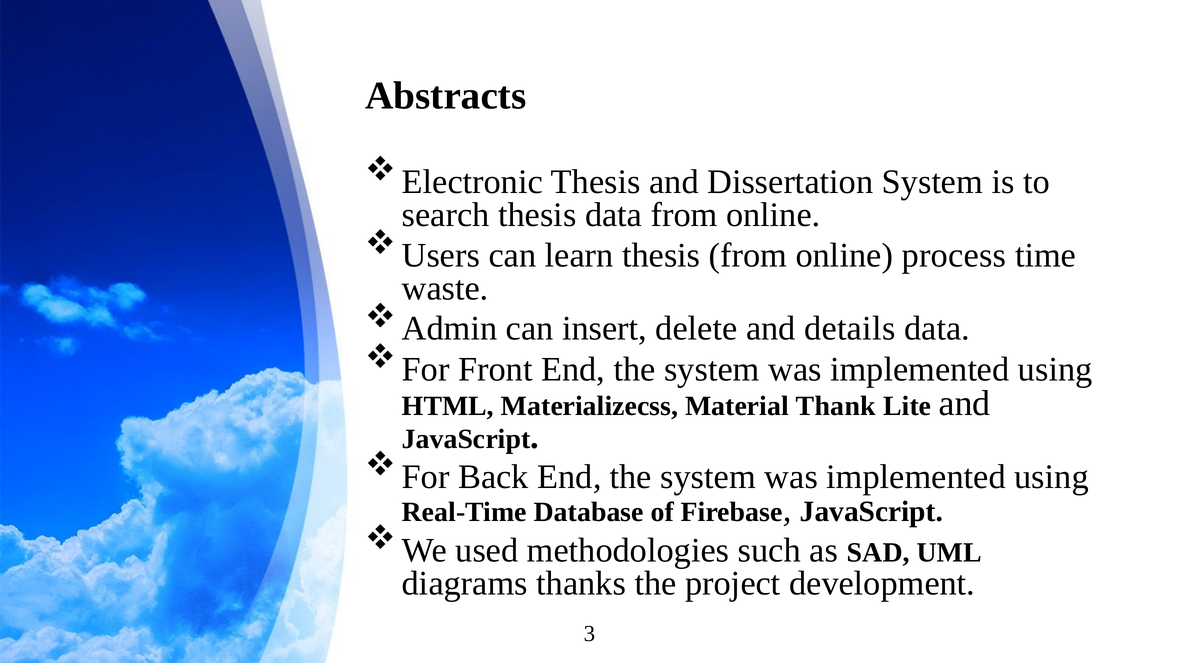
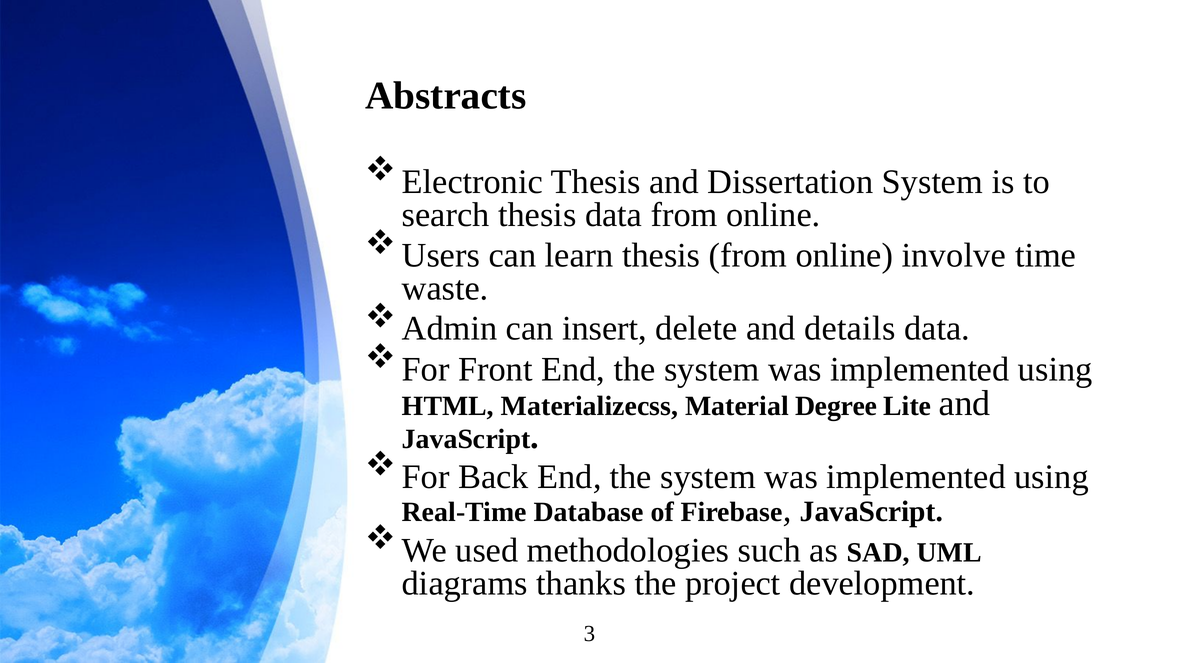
process: process -> involve
Thank: Thank -> Degree
